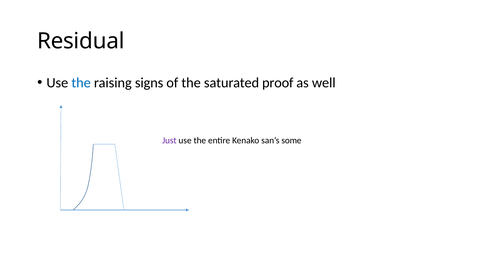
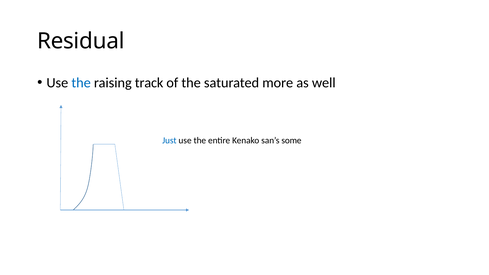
signs: signs -> track
proof: proof -> more
Just colour: purple -> blue
